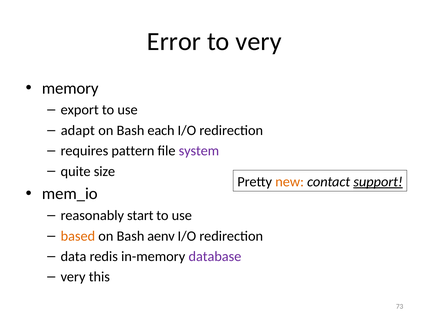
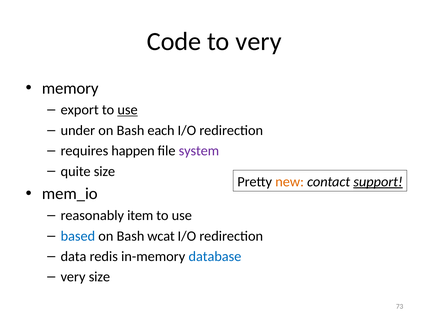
Error: Error -> Code
use at (128, 110) underline: none -> present
adapt: adapt -> under
pattern: pattern -> happen
start: start -> item
based colour: orange -> blue
aenv: aenv -> wcat
database colour: purple -> blue
very this: this -> size
